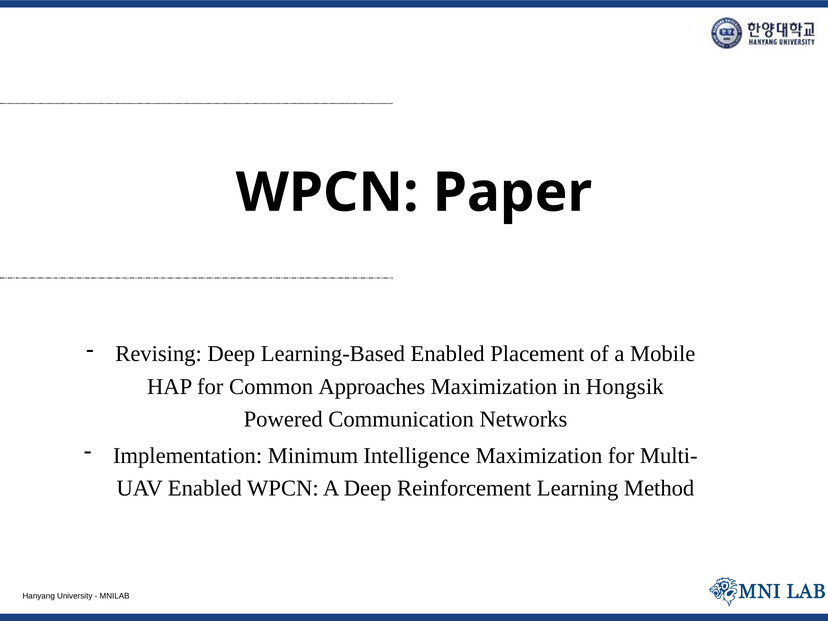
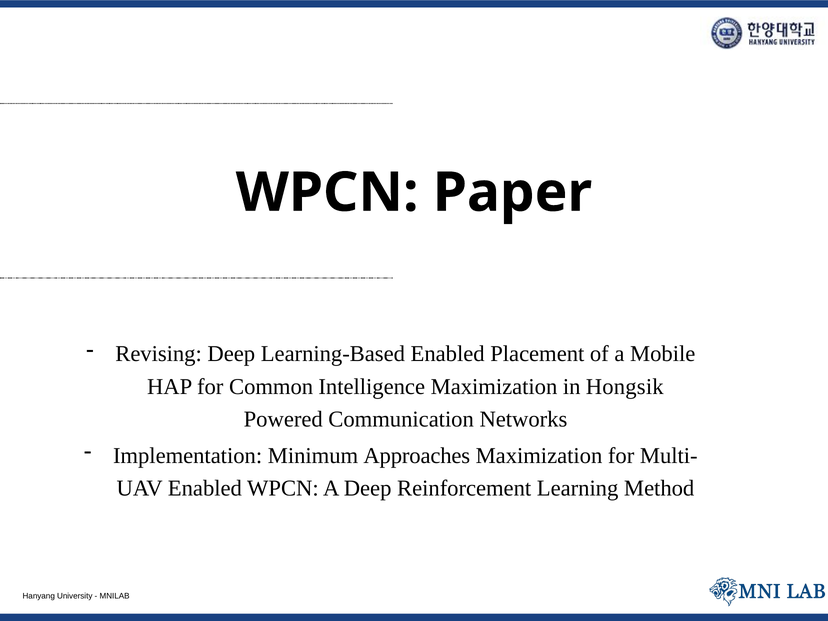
Approaches: Approaches -> Intelligence
Intelligence: Intelligence -> Approaches
